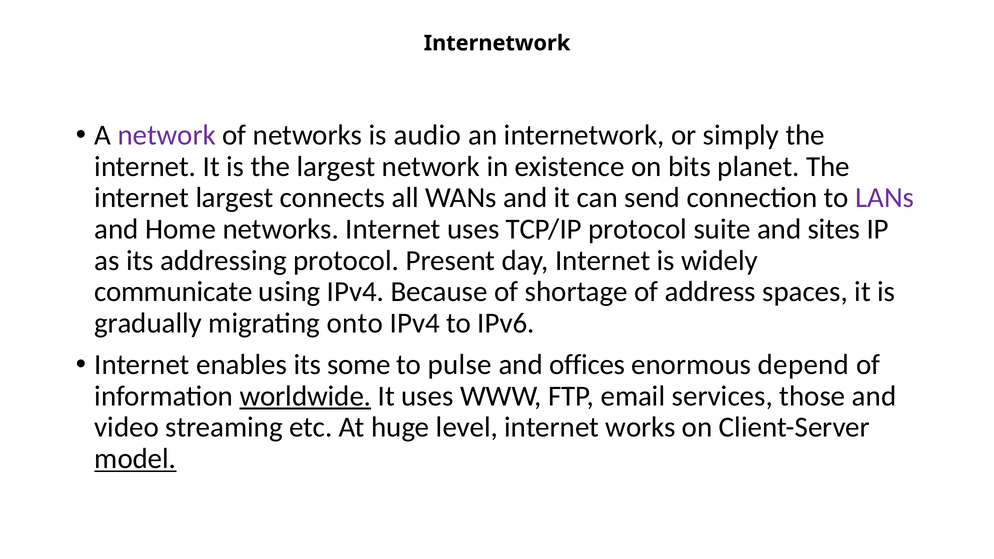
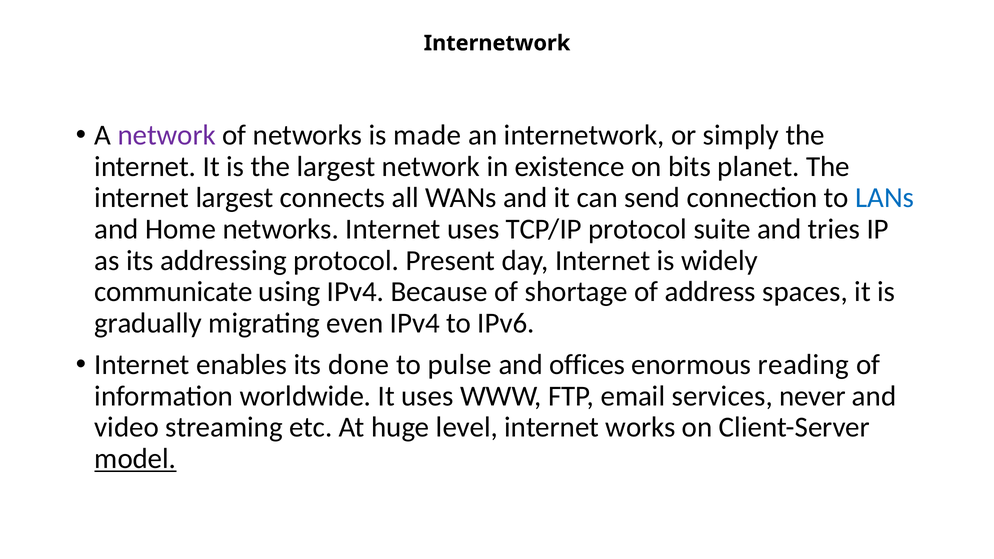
audio: audio -> made
LANs colour: purple -> blue
sites: sites -> tries
onto: onto -> even
some: some -> done
depend: depend -> reading
worldwide underline: present -> none
those: those -> never
